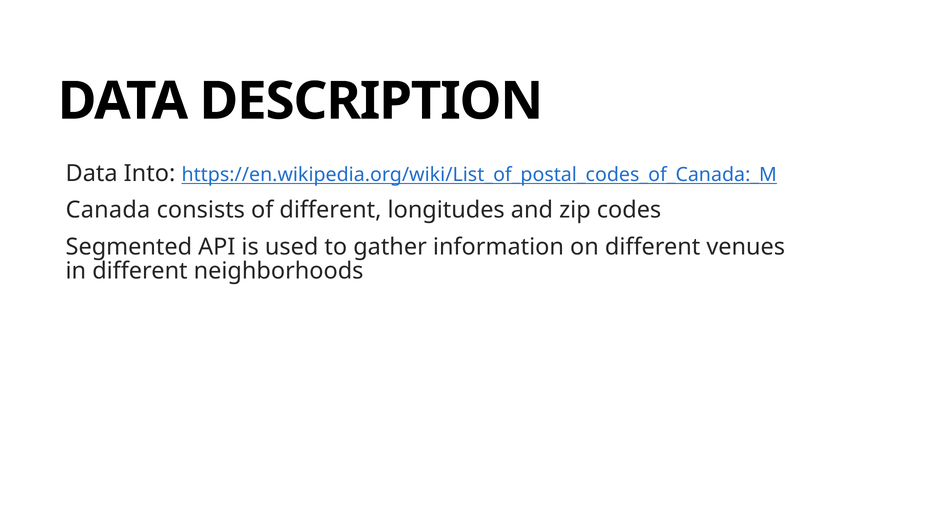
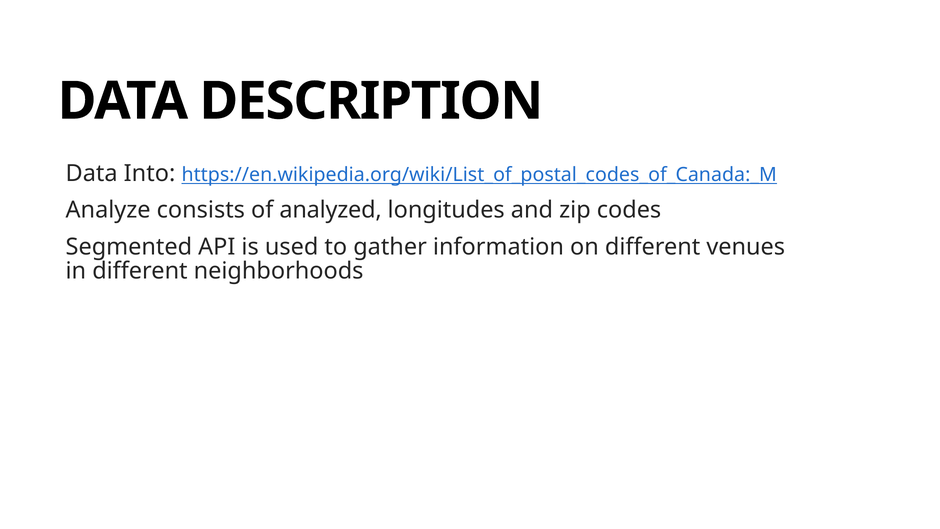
Canada: Canada -> Analyze
of different: different -> analyzed
